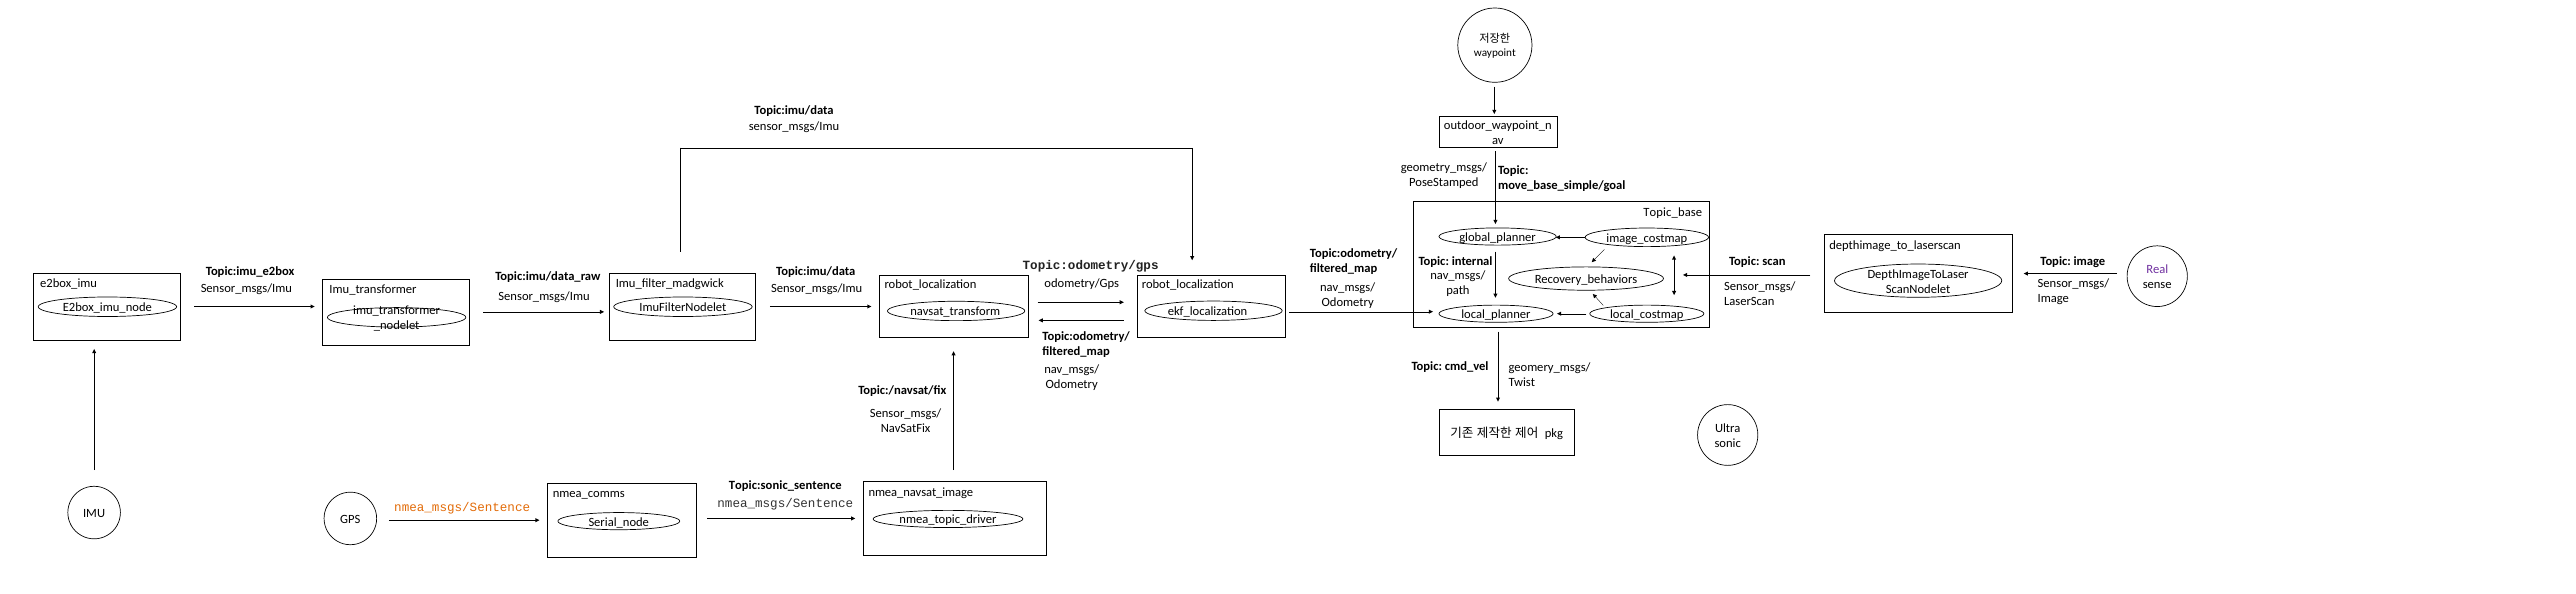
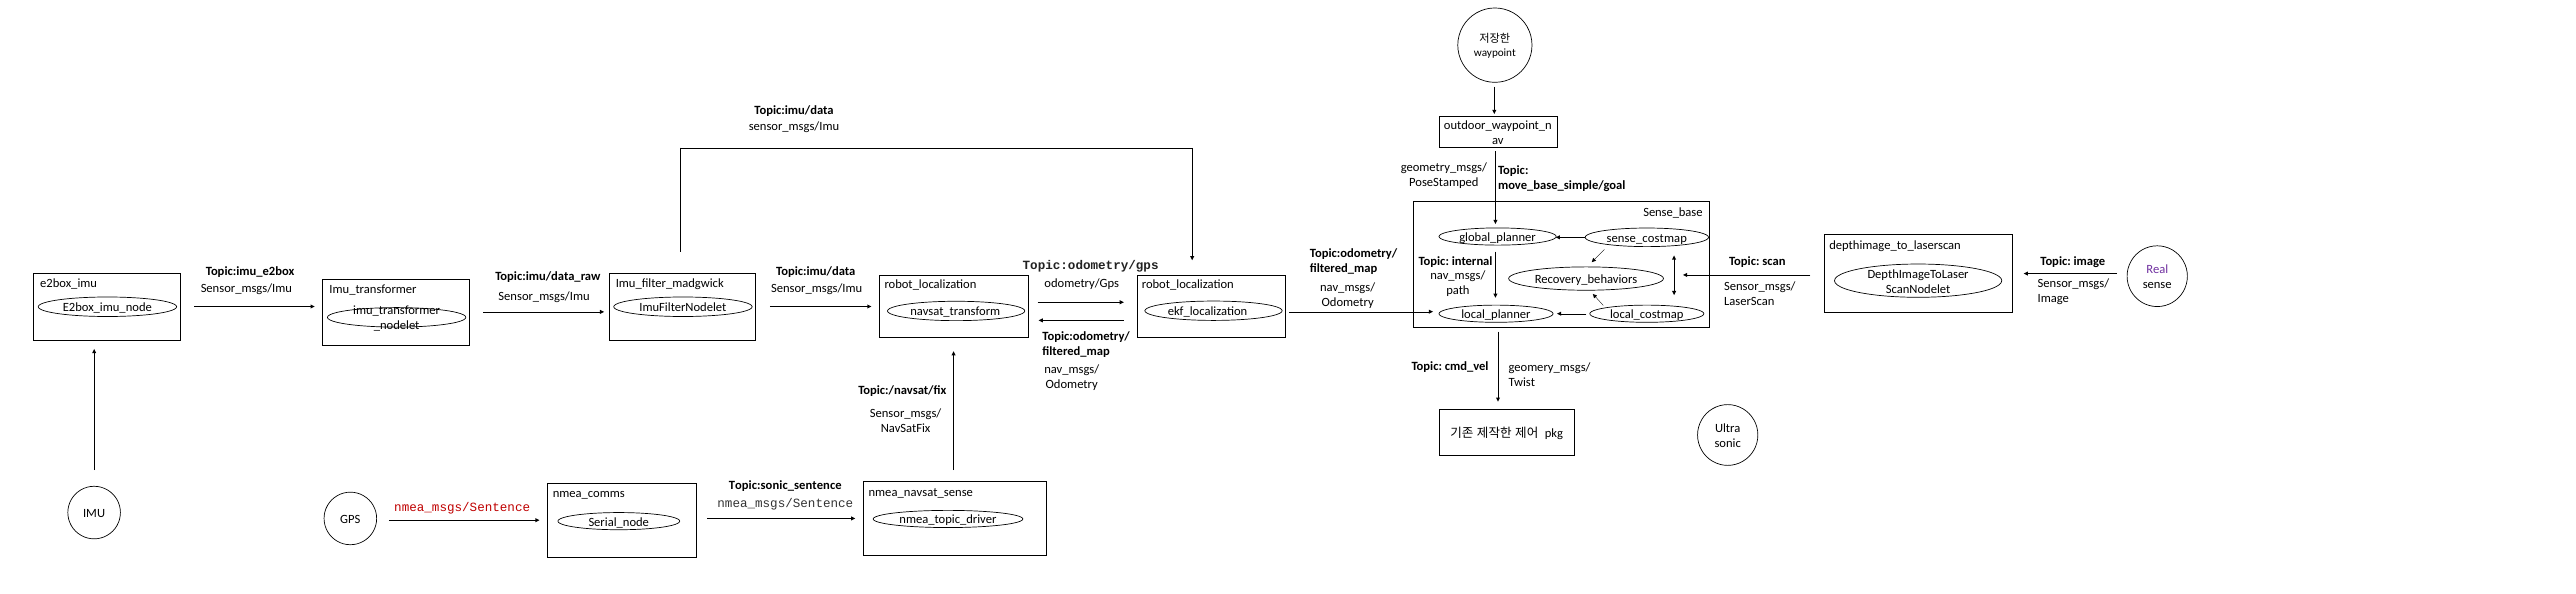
Topic_base: Topic_base -> Sense_base
image_costmap: image_costmap -> sense_costmap
nmea_navsat_image: nmea_navsat_image -> nmea_navsat_sense
nmea_msgs/Sentence at (462, 508) colour: orange -> red
